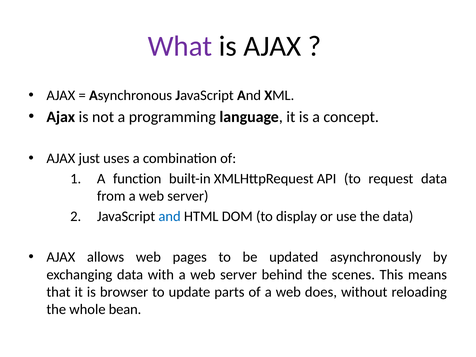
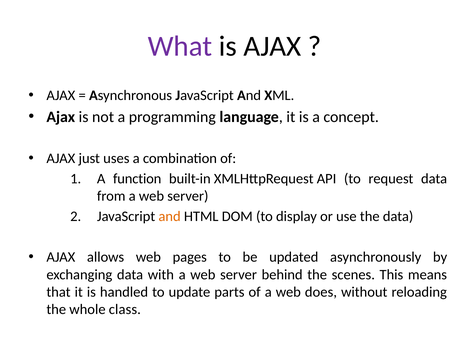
and at (170, 216) colour: blue -> orange
browser: browser -> handled
bean: bean -> class
